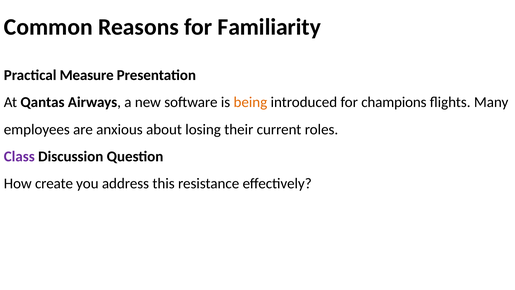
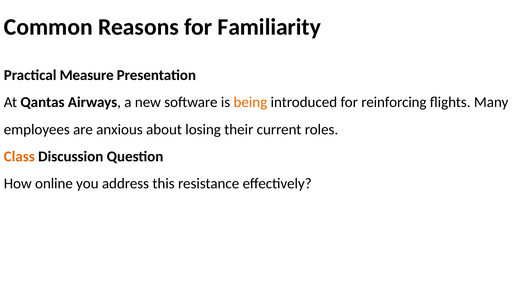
champions: champions -> reinforcing
Class colour: purple -> orange
create: create -> online
